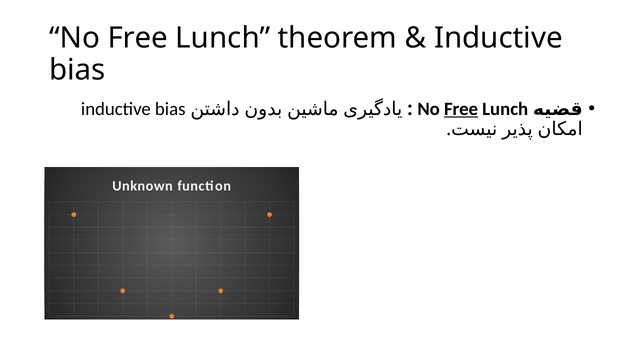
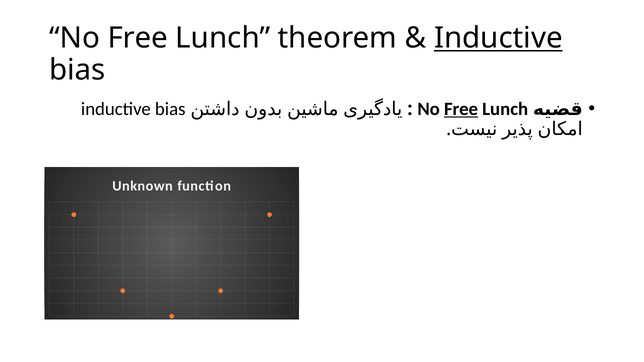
Inductive at (498, 38) underline: none -> present
